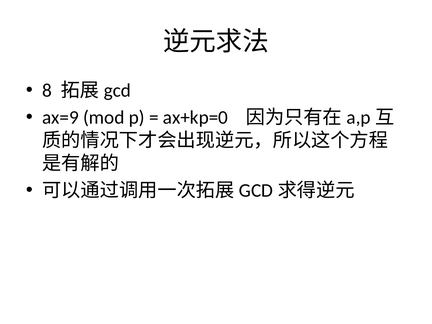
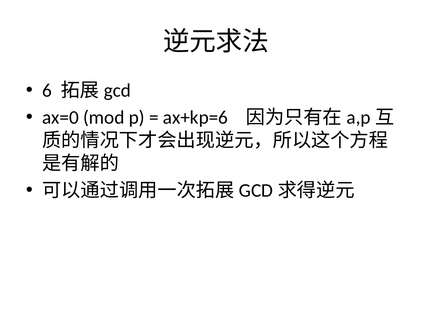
8: 8 -> 6
ax=9: ax=9 -> ax=0
ax+kp=0: ax+kp=0 -> ax+kp=6
